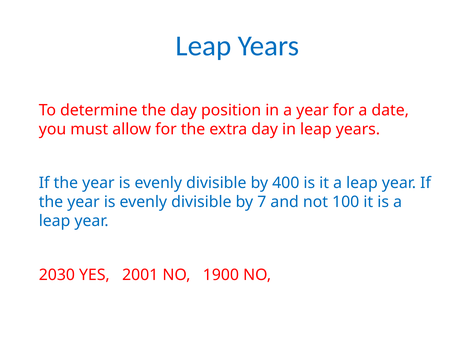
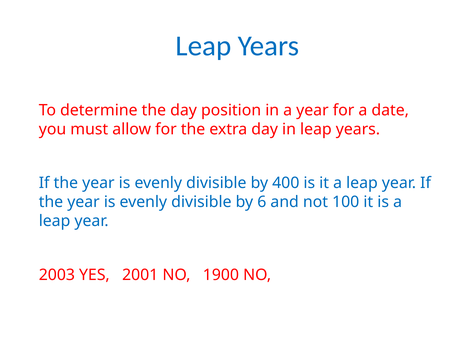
7: 7 -> 6
2030: 2030 -> 2003
